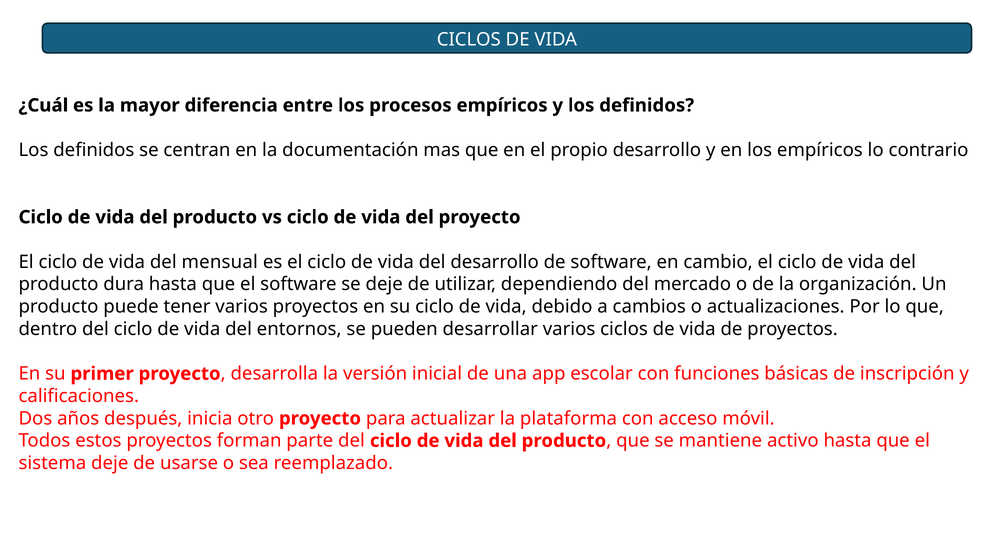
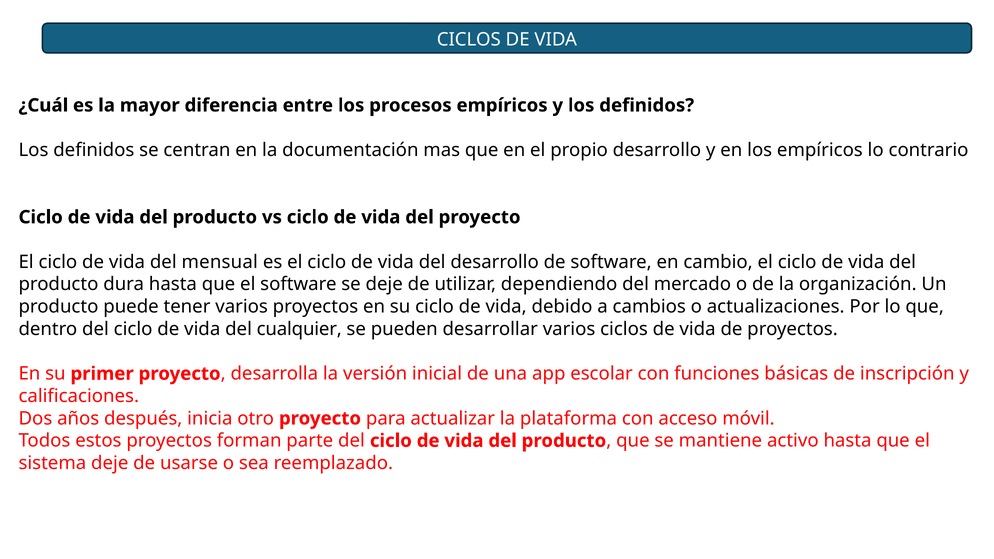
entornos: entornos -> cualquier
